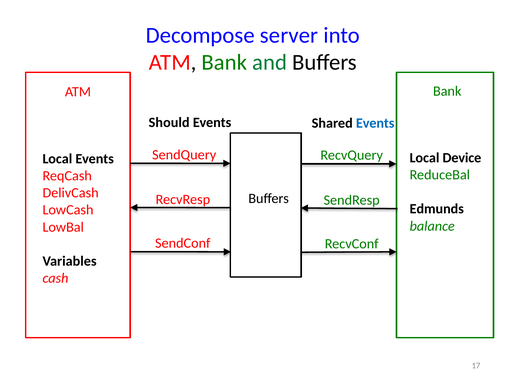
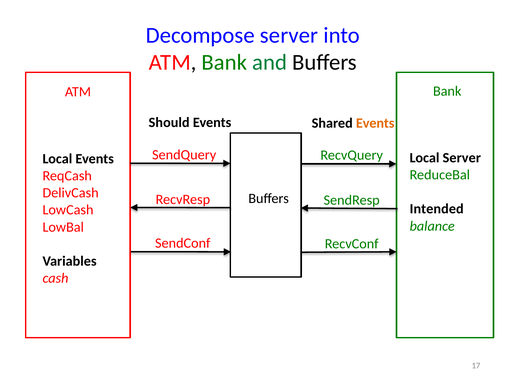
Events at (375, 123) colour: blue -> orange
Local Device: Device -> Server
Edmunds: Edmunds -> Intended
